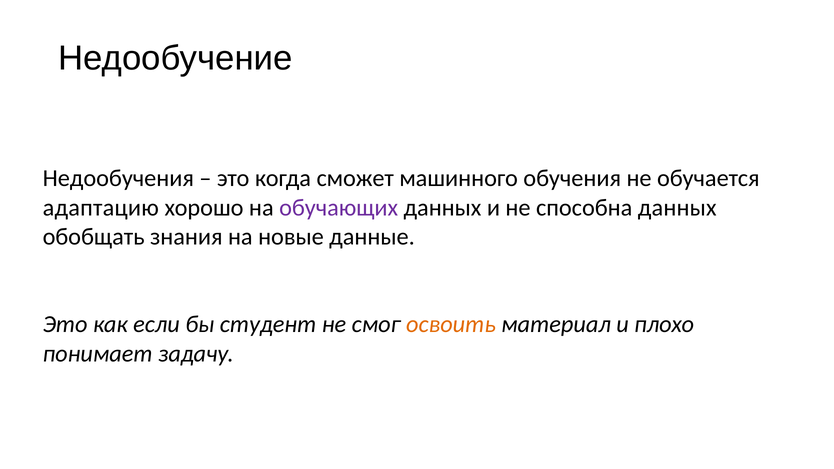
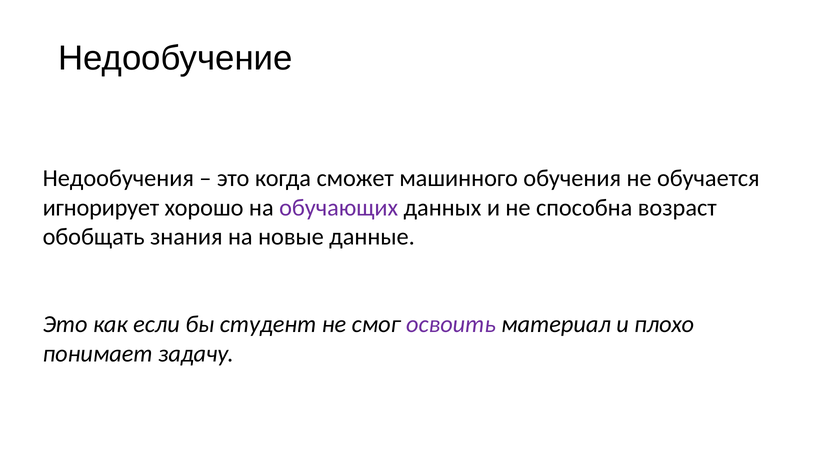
адаптацию: адаптацию -> игнорирует
способна данных: данных -> возраст
освоить colour: orange -> purple
